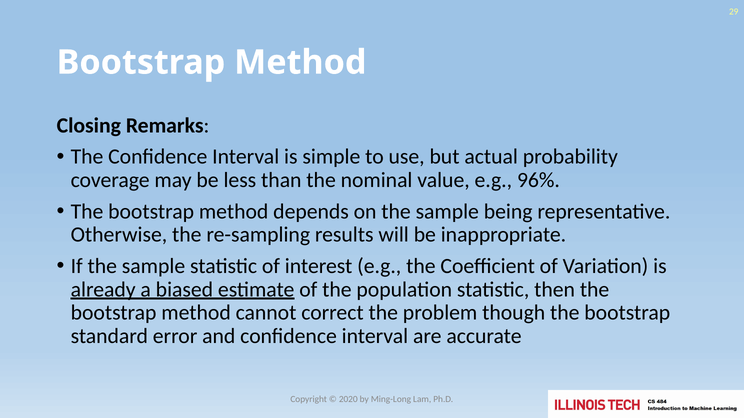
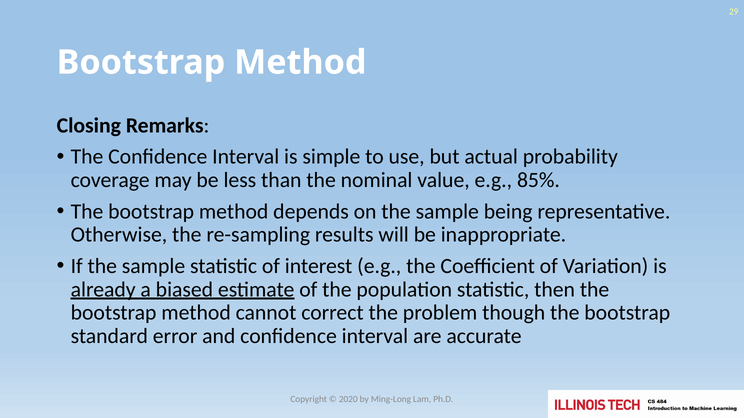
96%: 96% -> 85%
